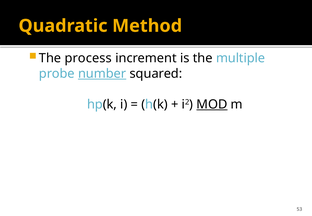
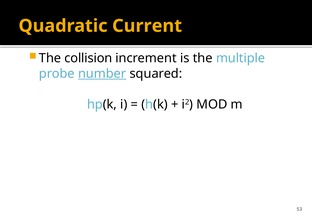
Method: Method -> Current
process: process -> collision
MOD underline: present -> none
